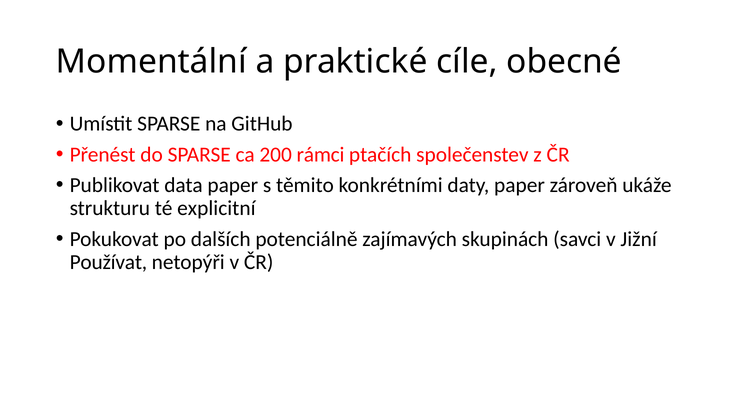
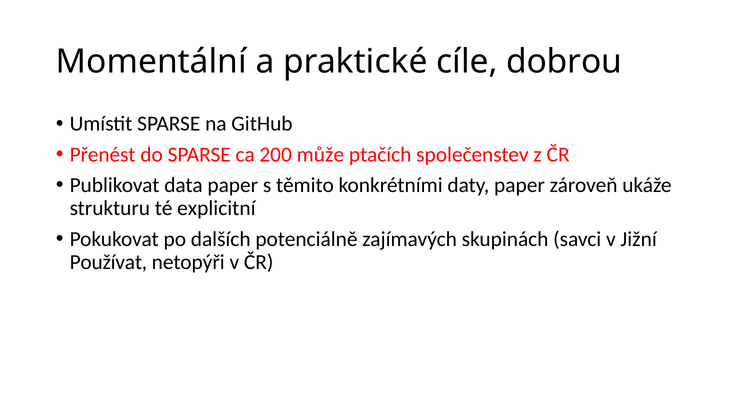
obecné: obecné -> dobrou
rámci: rámci -> může
